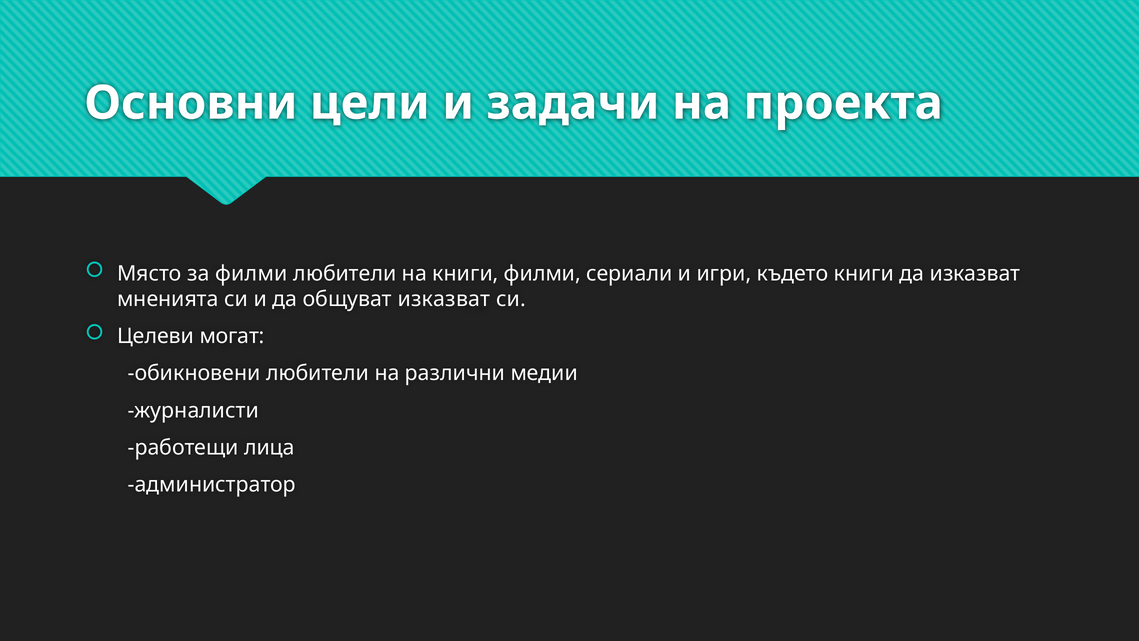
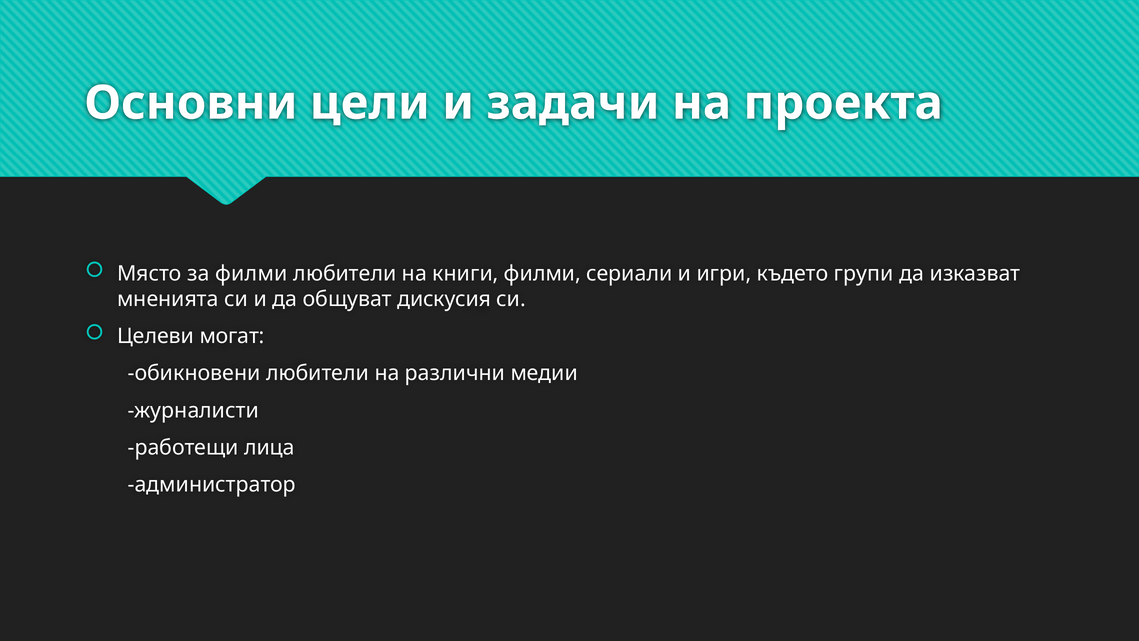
където книги: книги -> групи
общуват изказват: изказват -> дискусия
